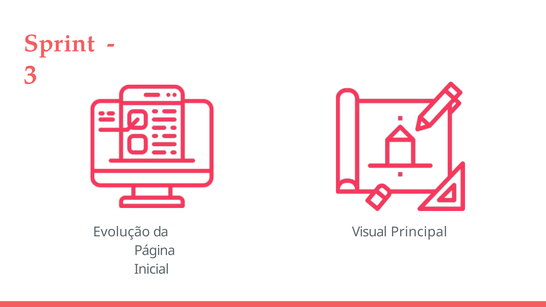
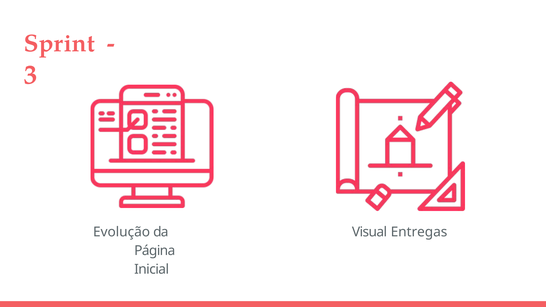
Principal: Principal -> Entregas
